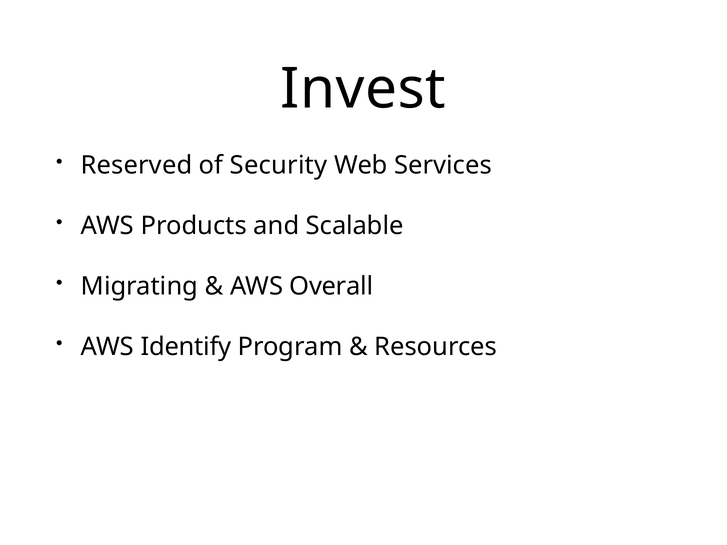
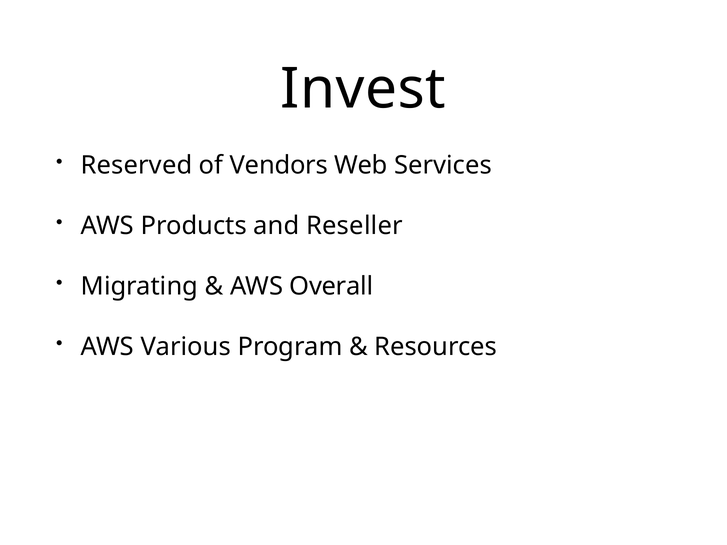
Security: Security -> Vendors
Scalable: Scalable -> Reseller
Identify: Identify -> Various
